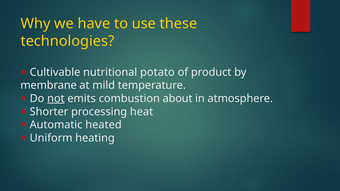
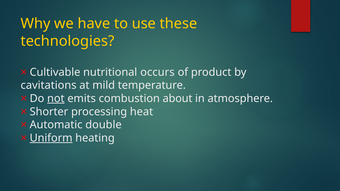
potato: potato -> occurs
membrane: membrane -> cavitations
heated: heated -> double
Uniform underline: none -> present
